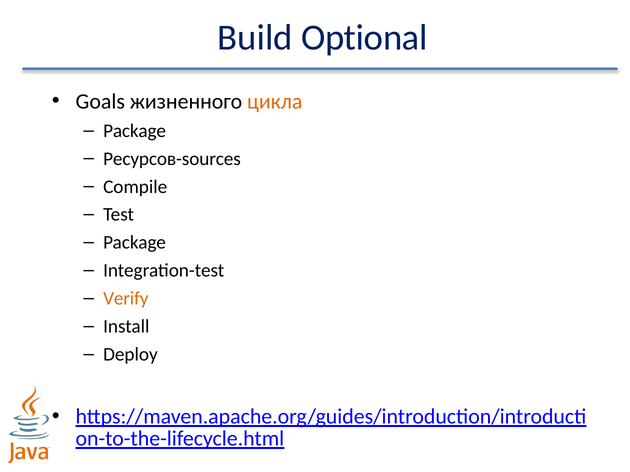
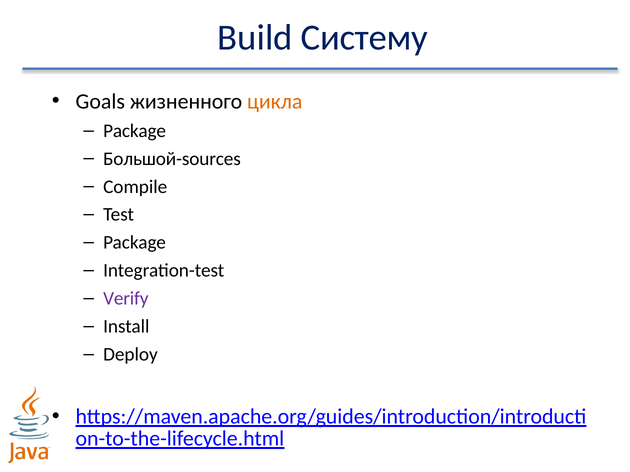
Optional: Optional -> Систему
Ресурсов-sources: Ресурсов-sources -> Большой-sources
Verify colour: orange -> purple
